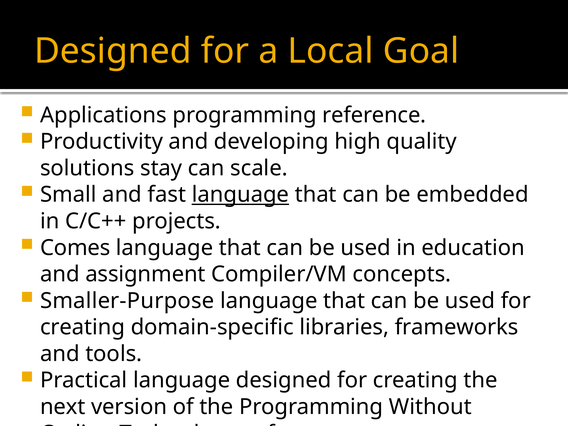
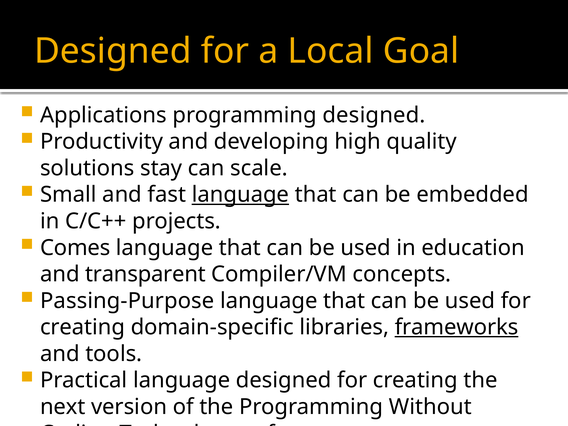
programming reference: reference -> designed
assignment: assignment -> transparent
Smaller-Purpose: Smaller-Purpose -> Passing-Purpose
frameworks underline: none -> present
